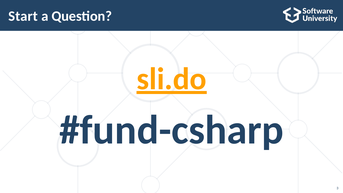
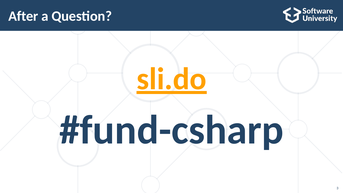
Start: Start -> After
